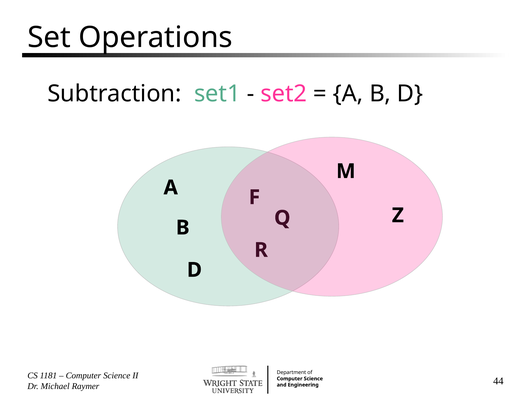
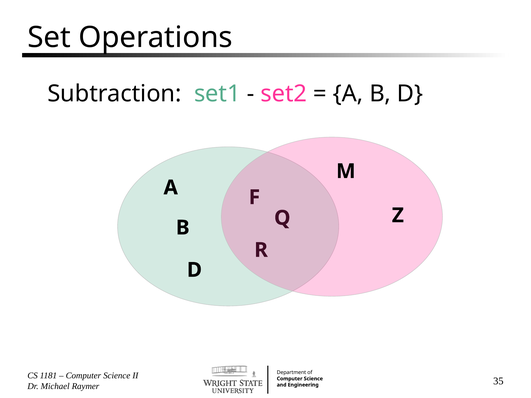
44: 44 -> 35
